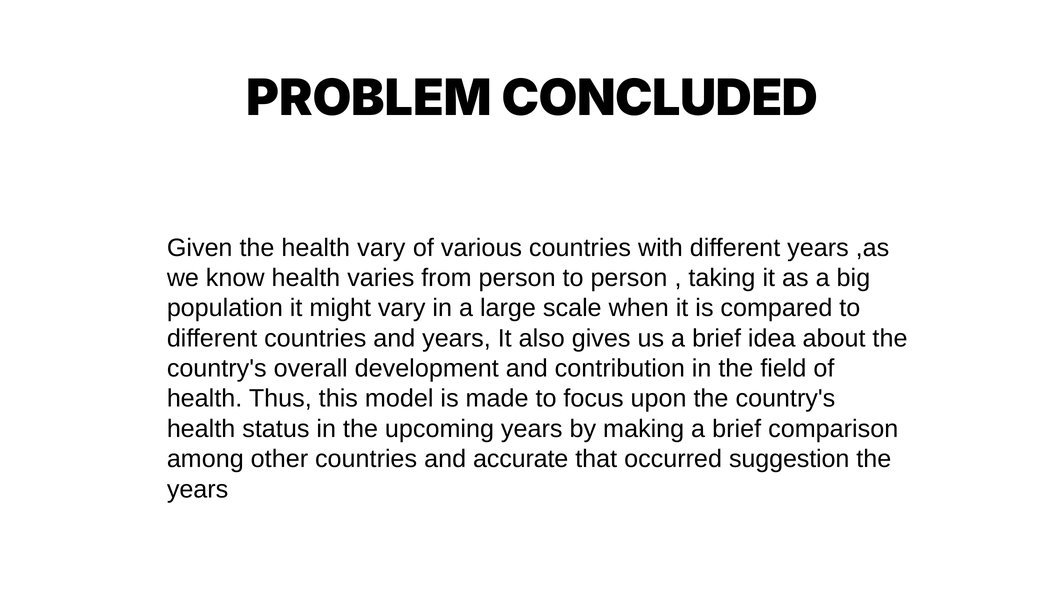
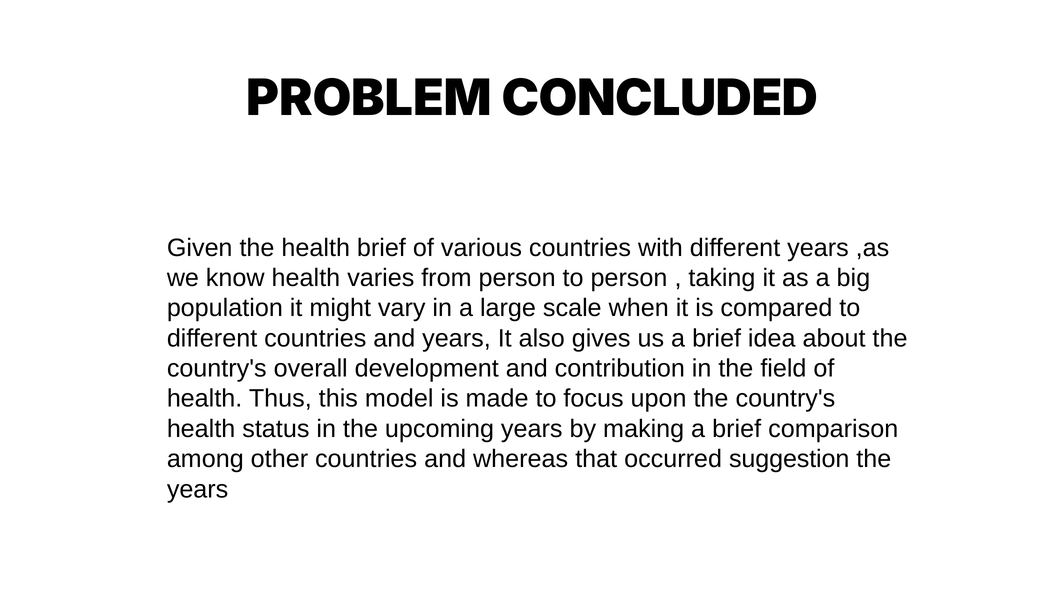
health vary: vary -> brief
accurate: accurate -> whereas
